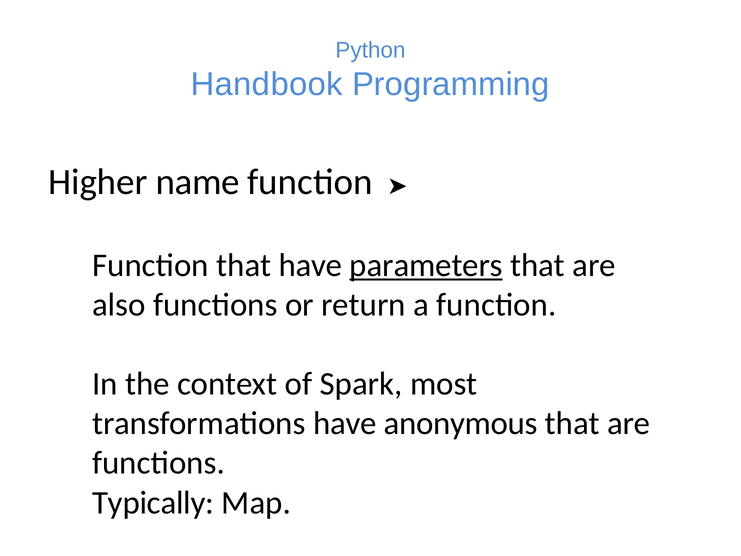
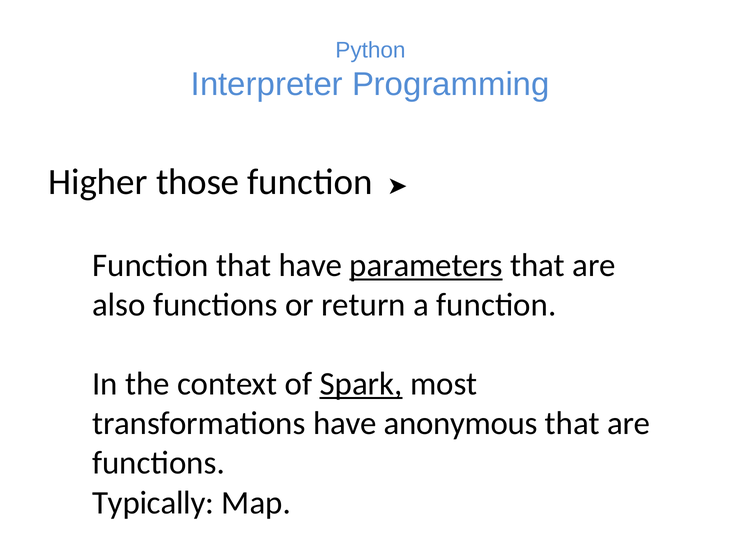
Handbook: Handbook -> Interpreter
name: name -> those
Spark underline: none -> present
